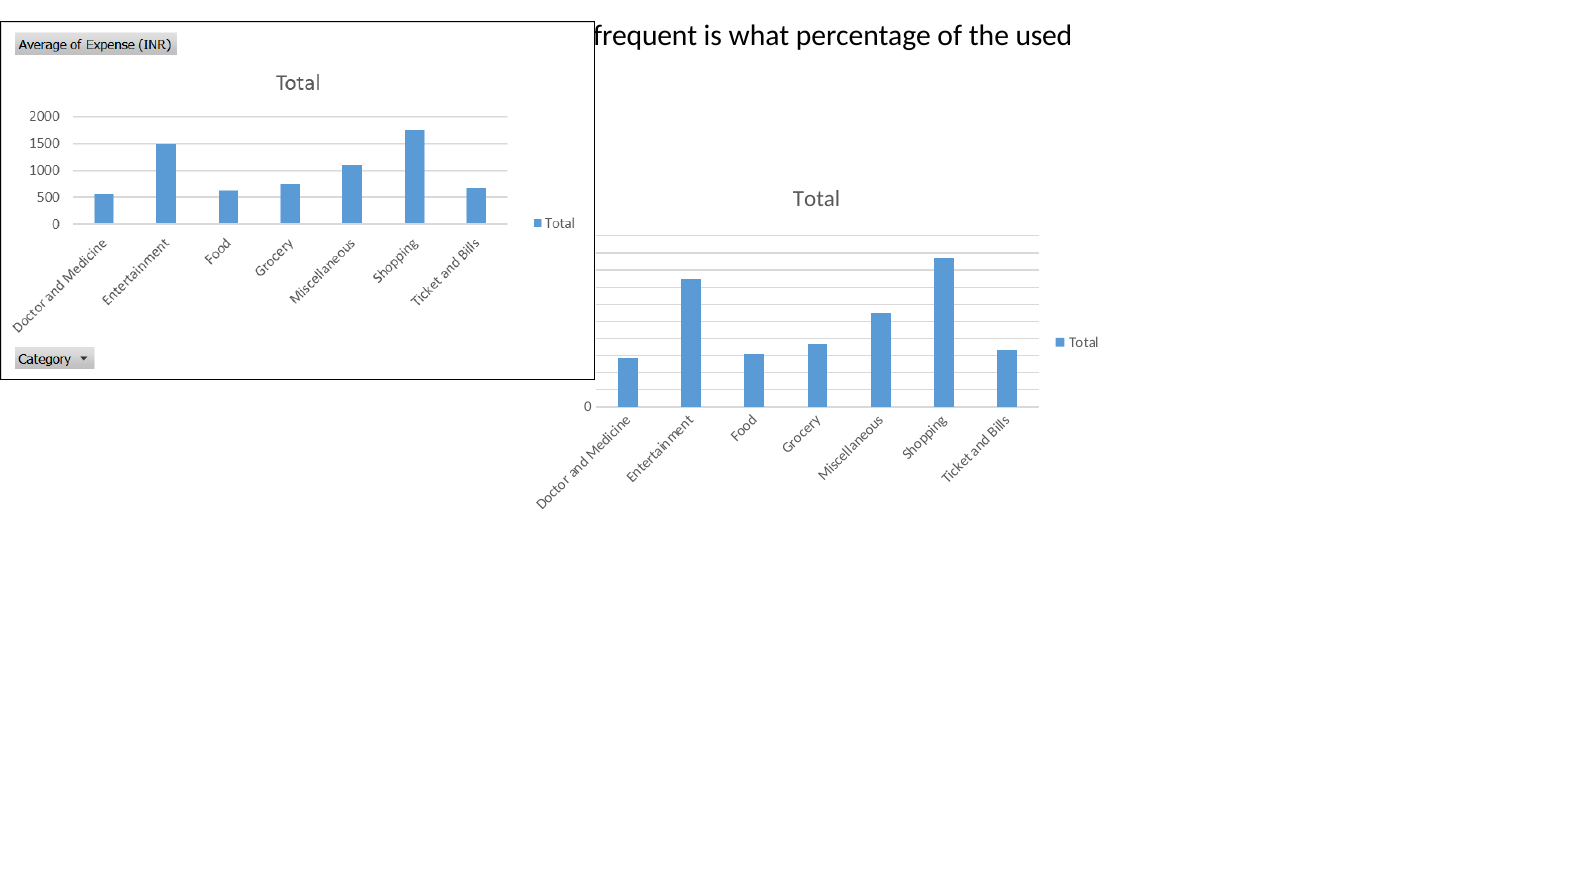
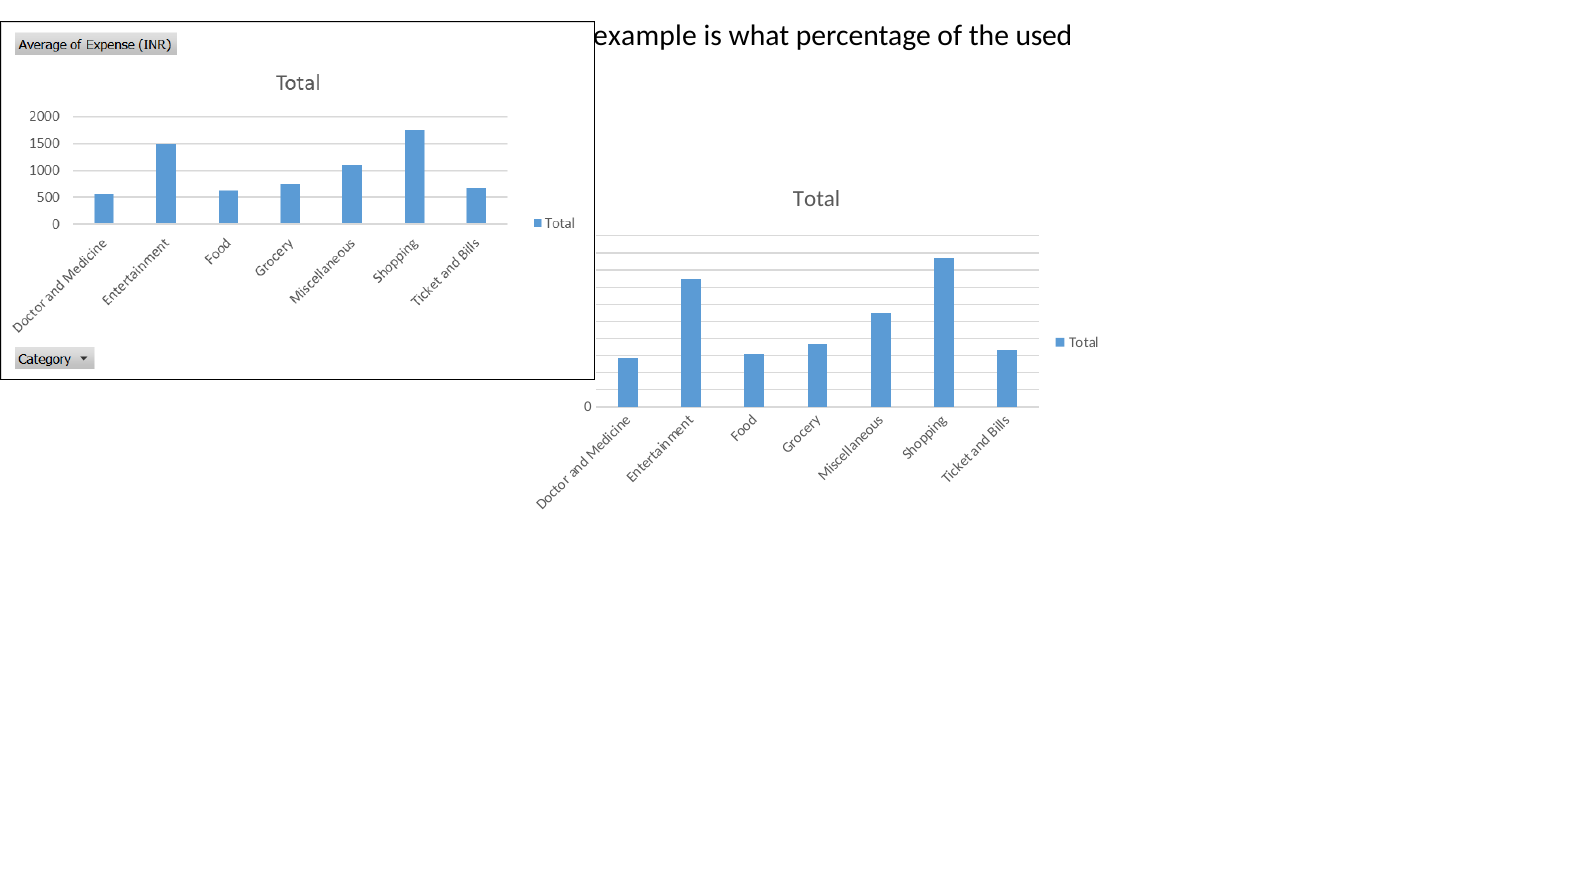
frequent: frequent -> example
